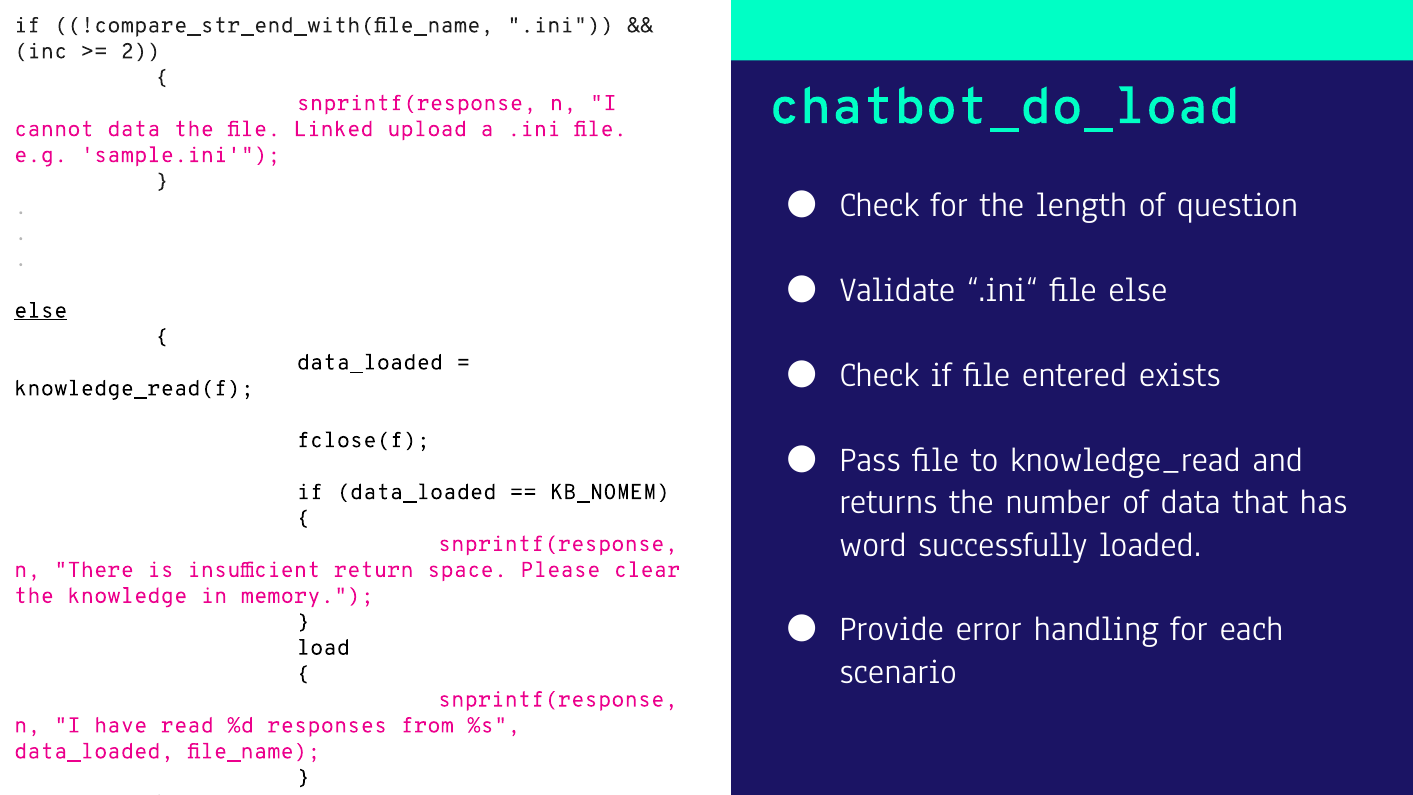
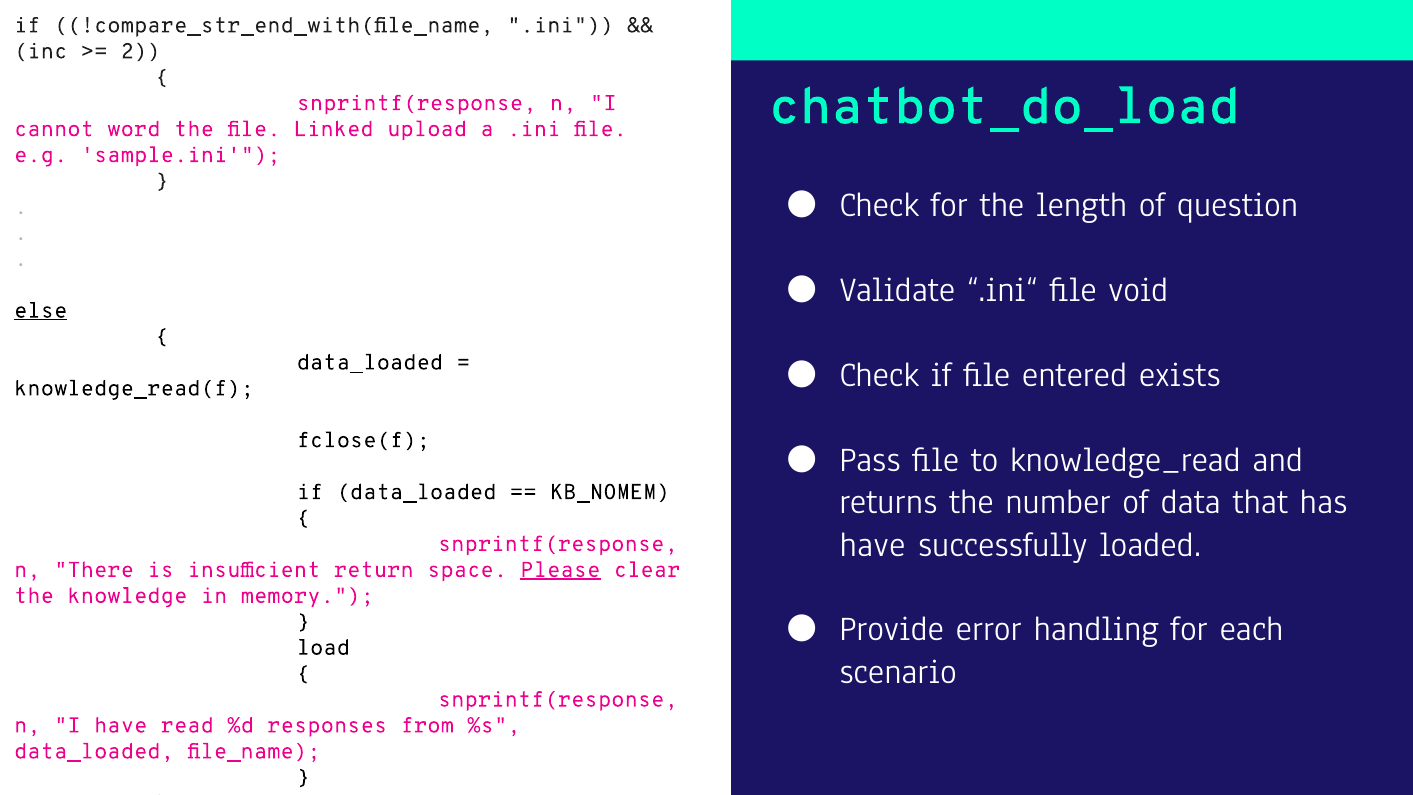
cannot data: data -> word
file else: else -> void
word at (873, 544): word -> have
Please underline: none -> present
